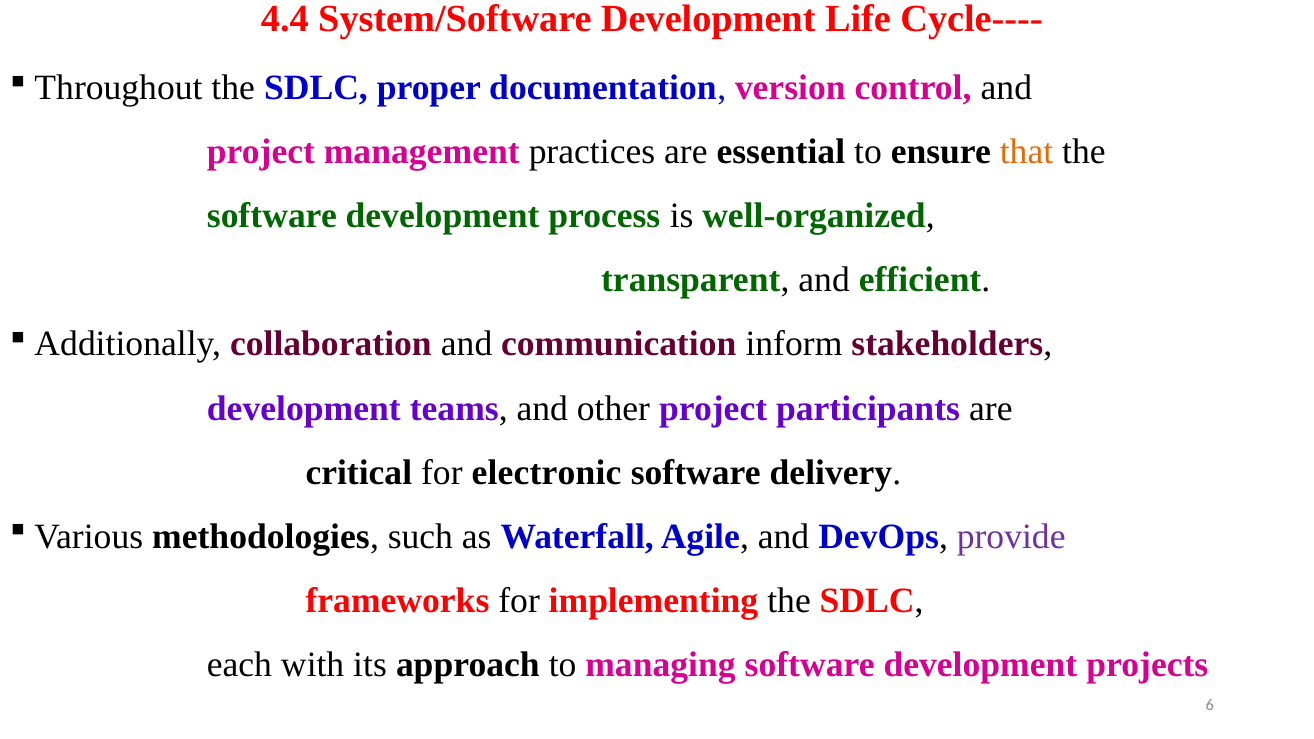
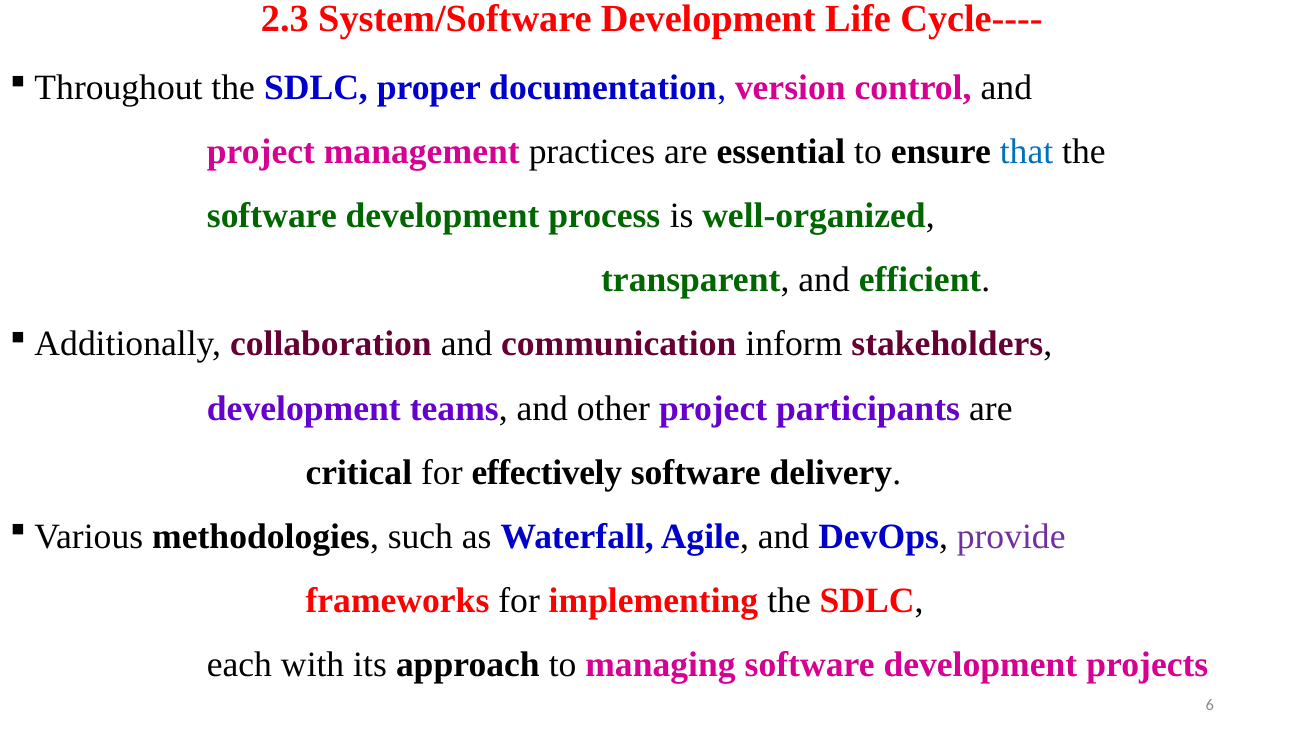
4.4: 4.4 -> 2.3
that colour: orange -> blue
electronic: electronic -> effectively
